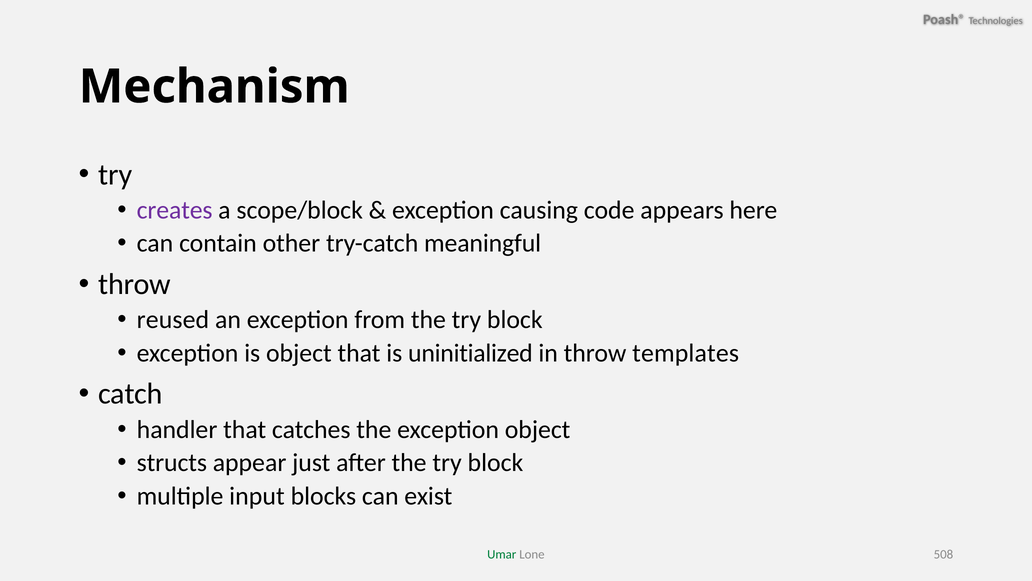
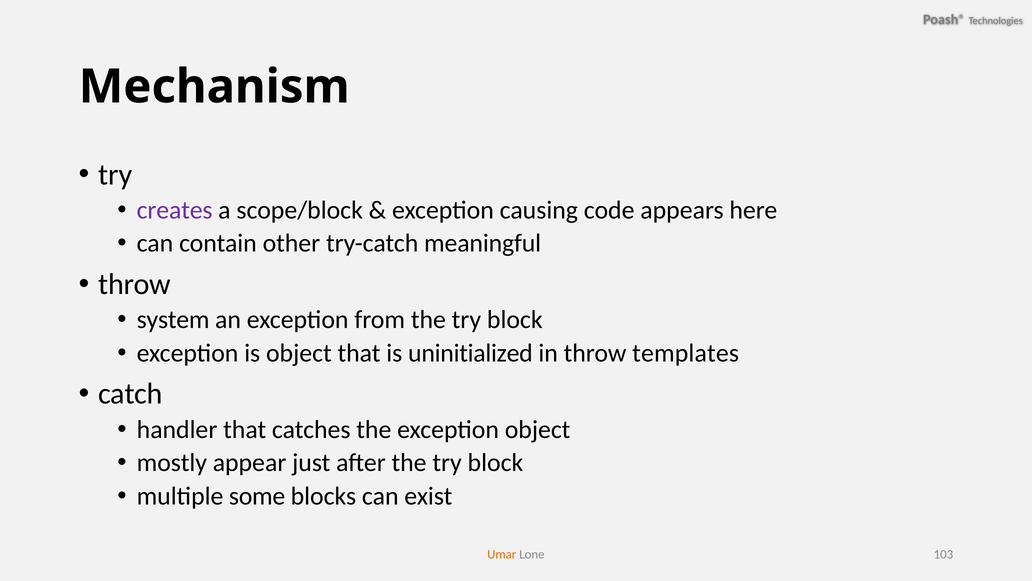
reused: reused -> system
structs: structs -> mostly
input: input -> some
Umar colour: green -> orange
508: 508 -> 103
